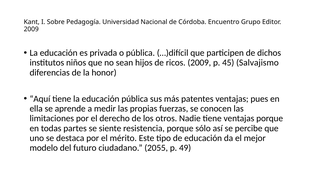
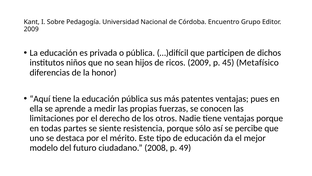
Salvajismo: Salvajismo -> Metafísico
2055: 2055 -> 2008
